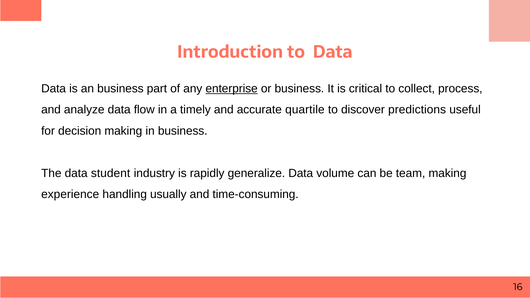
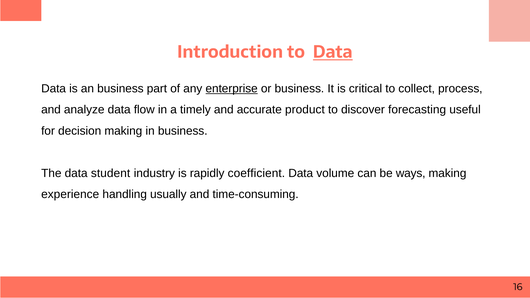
Data at (333, 52) underline: none -> present
quartile: quartile -> product
predictions: predictions -> forecasting
generalize: generalize -> coefficient
team: team -> ways
